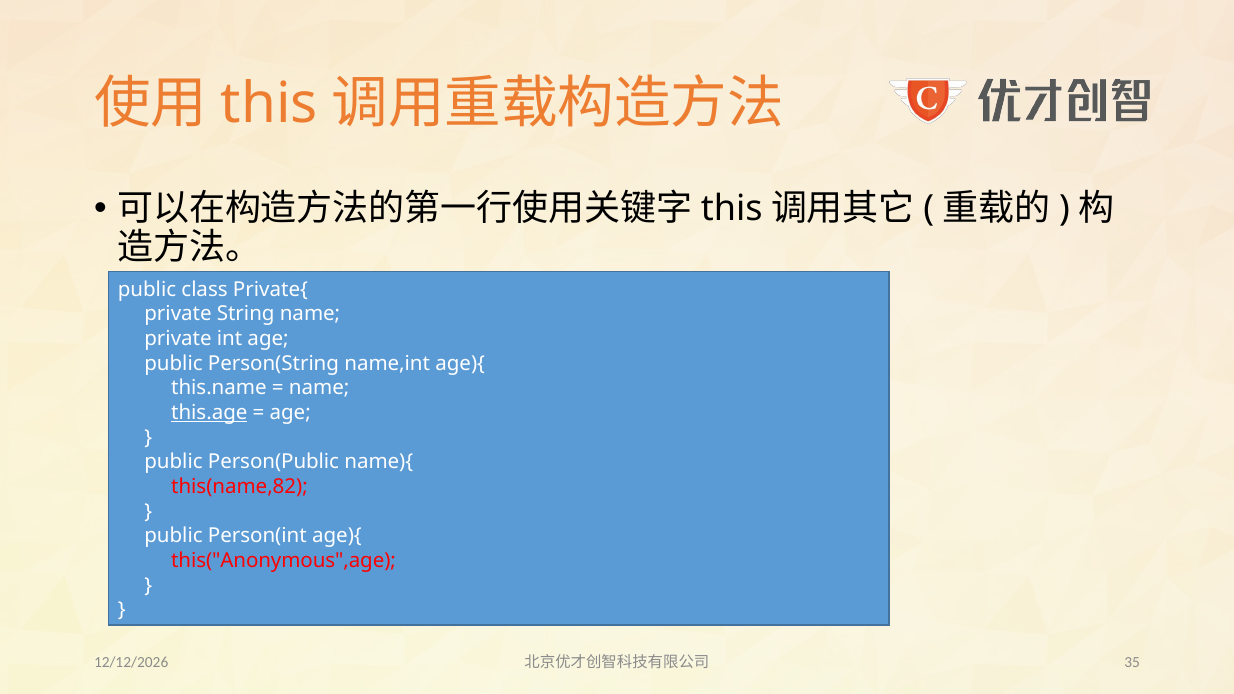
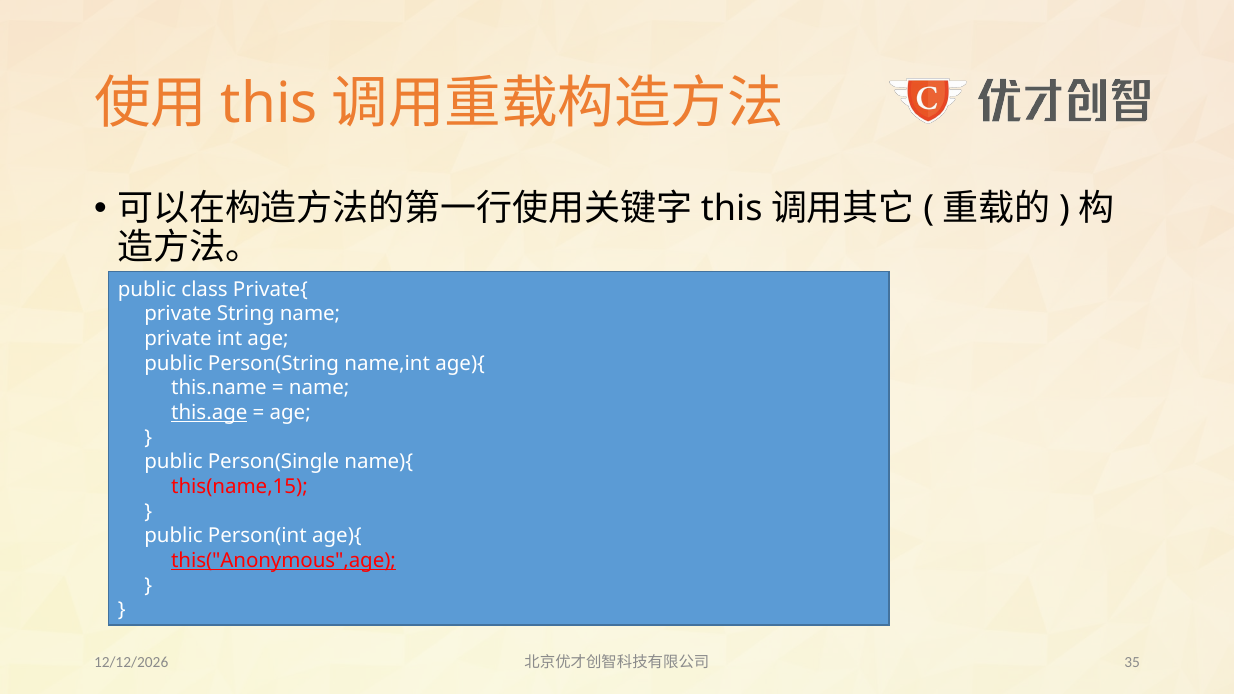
Person(Public: Person(Public -> Person(Single
this(name,82: this(name,82 -> this(name,15
this("Anonymous",age underline: none -> present
